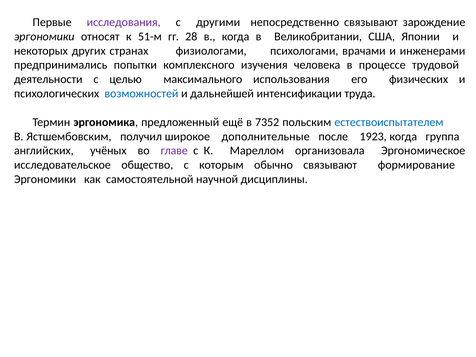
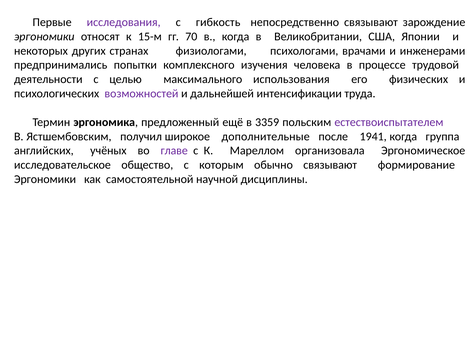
другими: другими -> гибкость
51-м: 51-м -> 15-м
28: 28 -> 70
возможностей colour: blue -> purple
7352: 7352 -> 3359
естествоиспытателем colour: blue -> purple
1923: 1923 -> 1941
